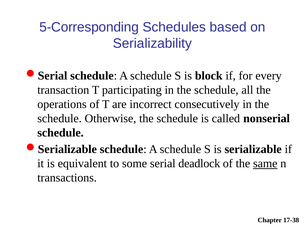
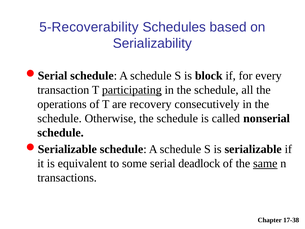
5-Corresponding: 5-Corresponding -> 5-Recoverability
participating underline: none -> present
incorrect: incorrect -> recovery
